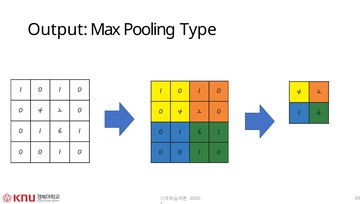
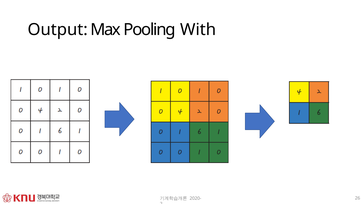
Type: Type -> With
